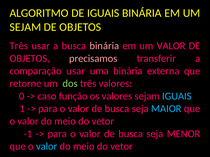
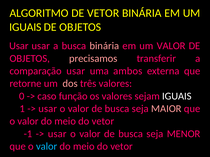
DE IGUAIS: IGUAIS -> VETOR
SEJAM at (25, 27): SEJAM -> IGUAIS
Três at (19, 46): Três -> Usar
uma binária: binária -> ambos
dos colour: light green -> pink
IGUAIS at (177, 96) colour: light blue -> white
para at (48, 109): para -> usar
MAIOR colour: light blue -> pink
para at (57, 134): para -> usar
